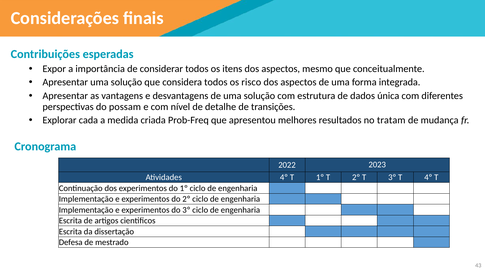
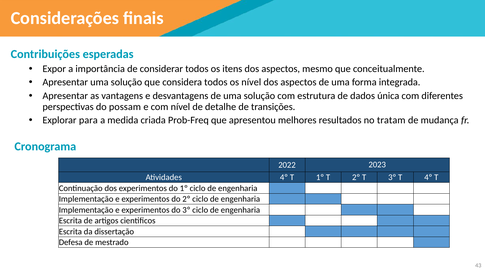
os risco: risco -> nível
cada: cada -> para
